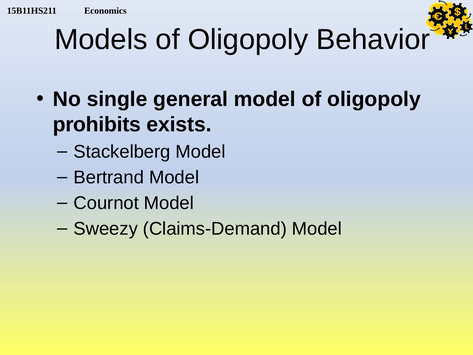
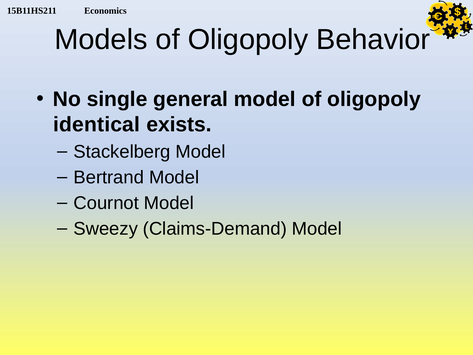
prohibits: prohibits -> identical
